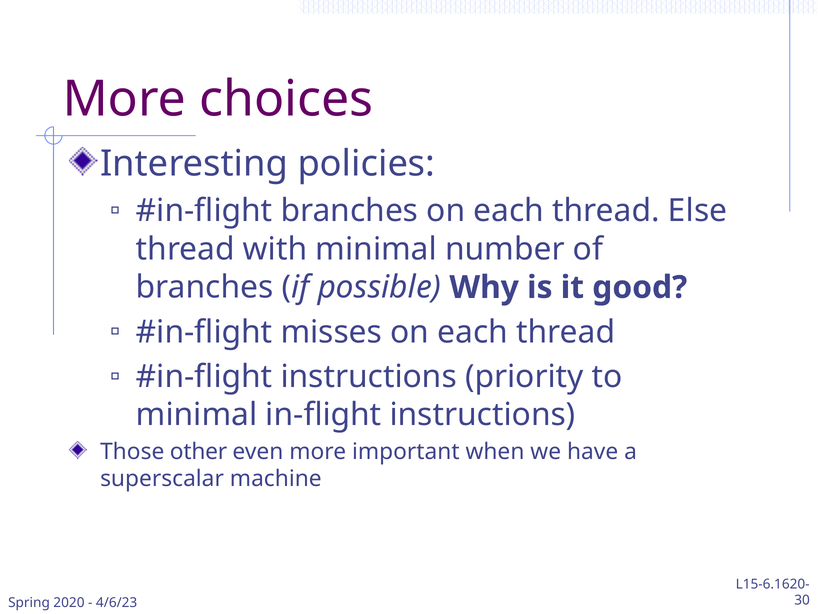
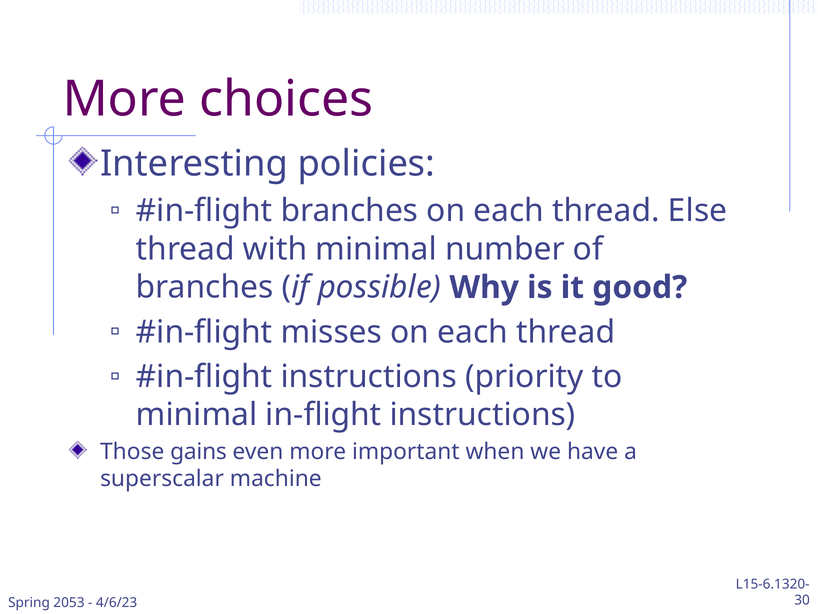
other: other -> gains
L15-6.1620-: L15-6.1620- -> L15-6.1320-
2020: 2020 -> 2053
